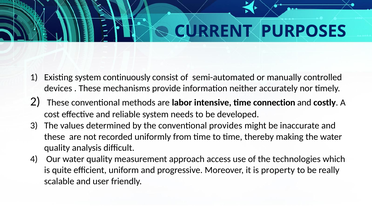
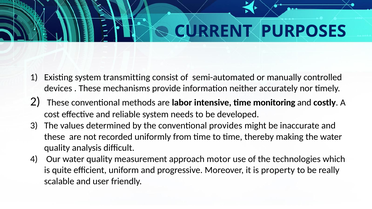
continuously: continuously -> transmitting
connection: connection -> monitoring
access: access -> motor
